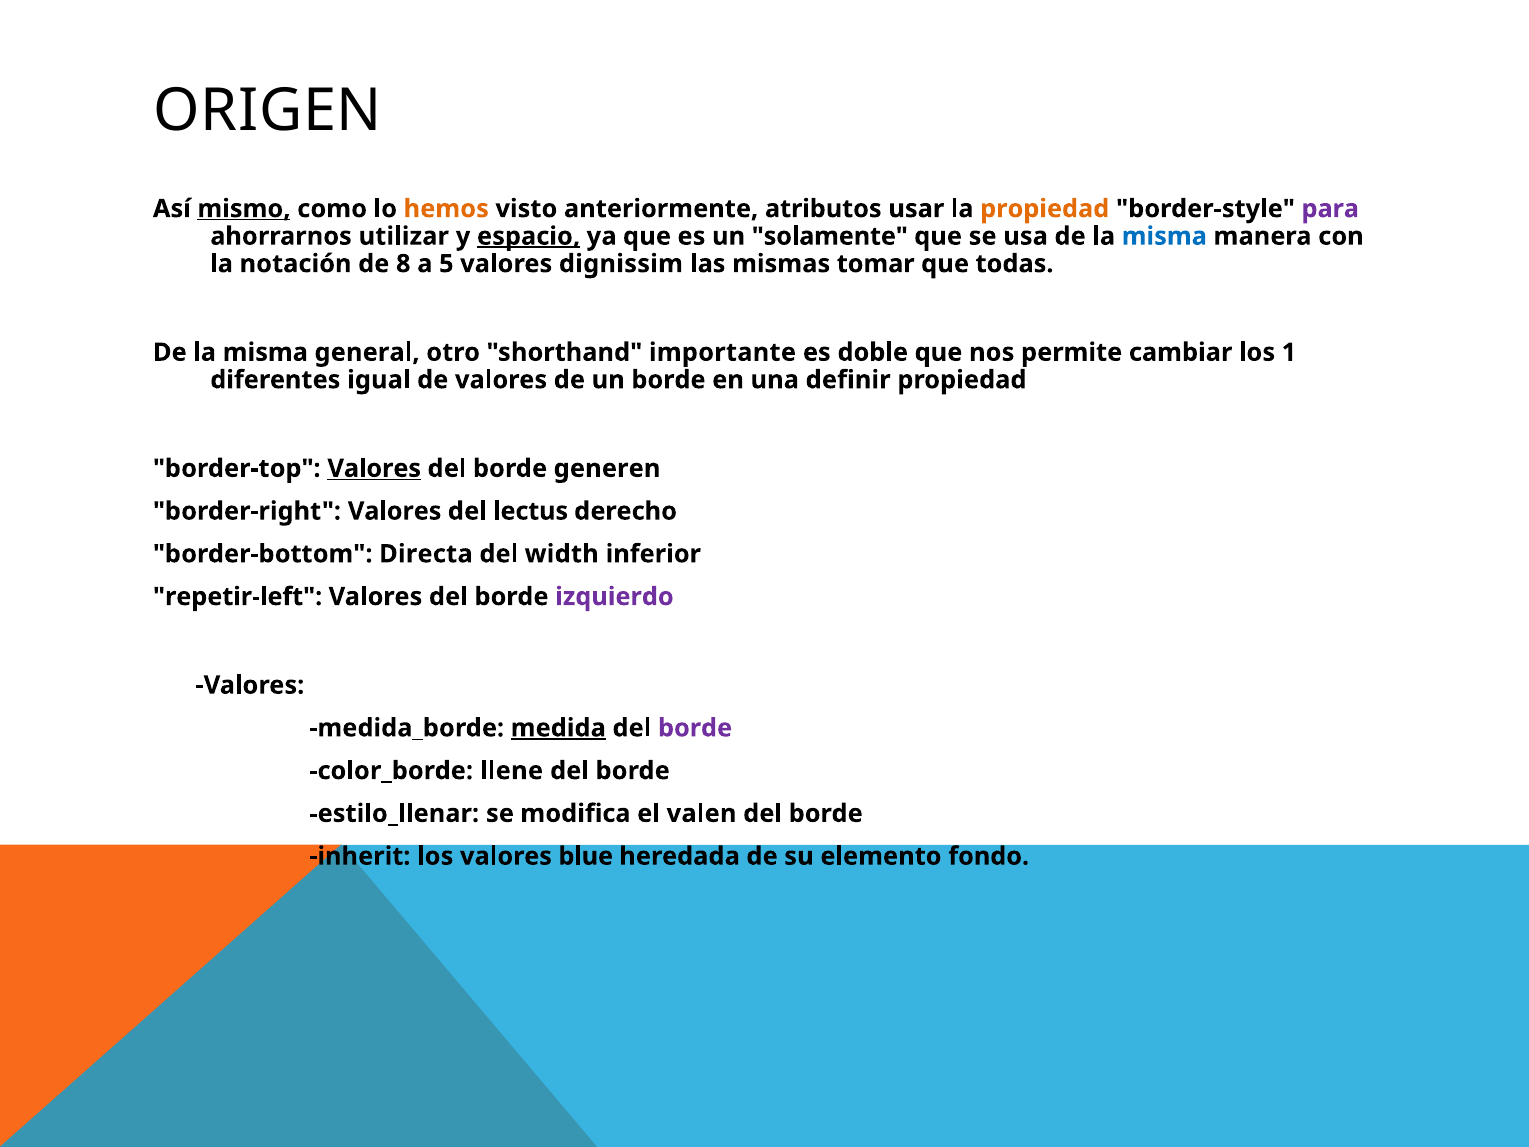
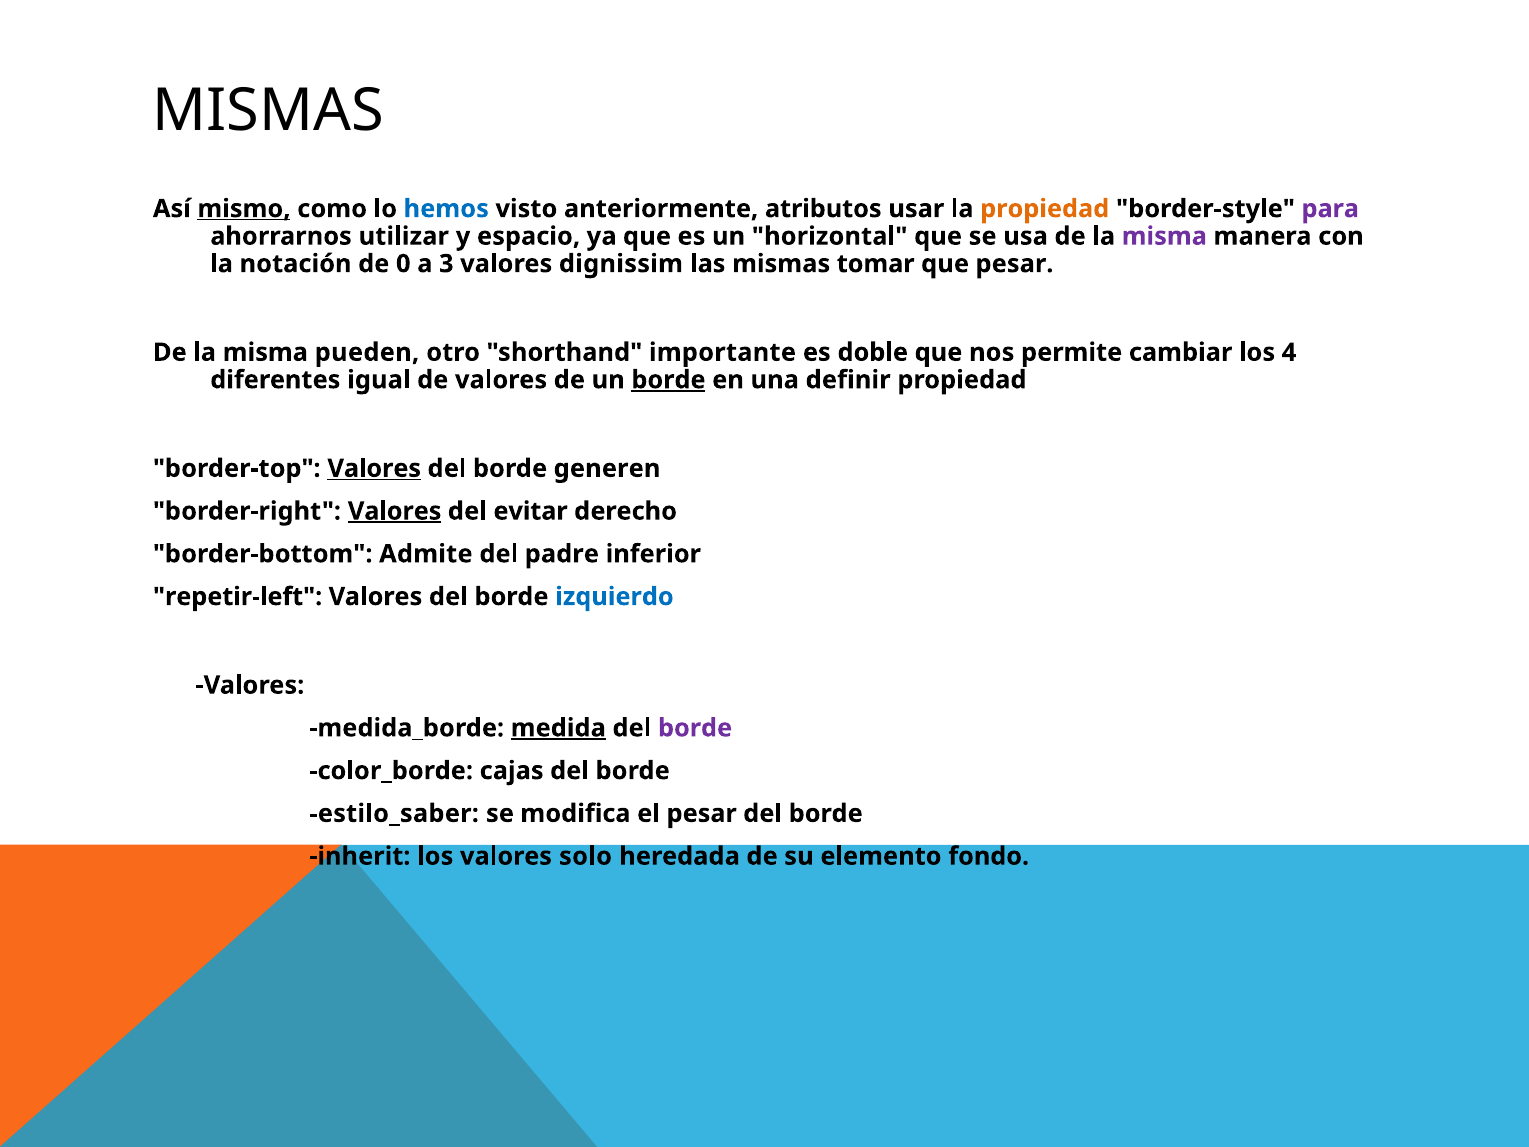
ORIGEN at (268, 111): ORIGEN -> MISMAS
hemos colour: orange -> blue
espacio underline: present -> none
solamente: solamente -> horizontal
misma at (1164, 236) colour: blue -> purple
8: 8 -> 0
5: 5 -> 3
que todas: todas -> pesar
general: general -> pueden
1: 1 -> 4
borde at (668, 380) underline: none -> present
Valores at (395, 511) underline: none -> present
lectus: lectus -> evitar
Directa: Directa -> Admite
width: width -> padre
izquierdo colour: purple -> blue
llene: llene -> cajas
estilo_llenar: estilo_llenar -> estilo_saber
el valen: valen -> pesar
blue: blue -> solo
